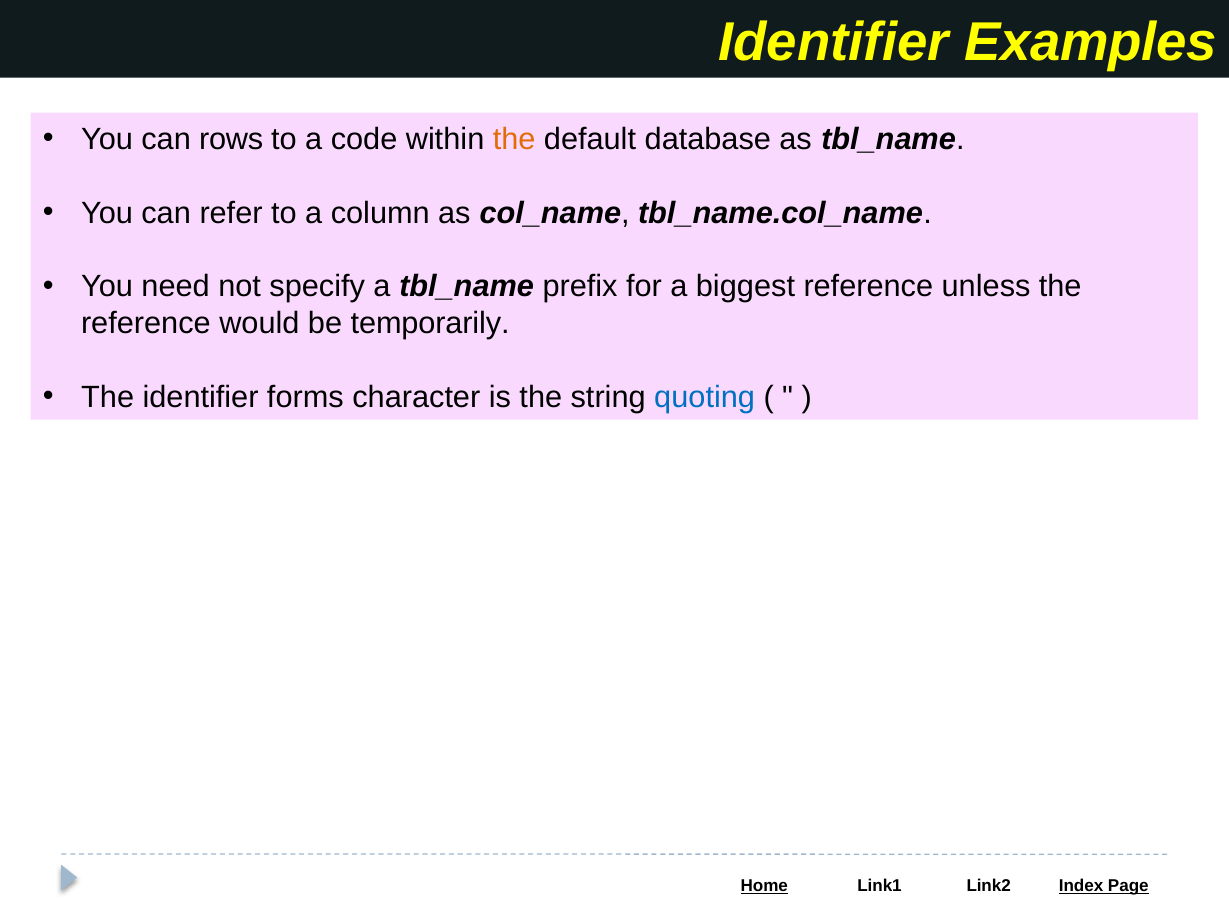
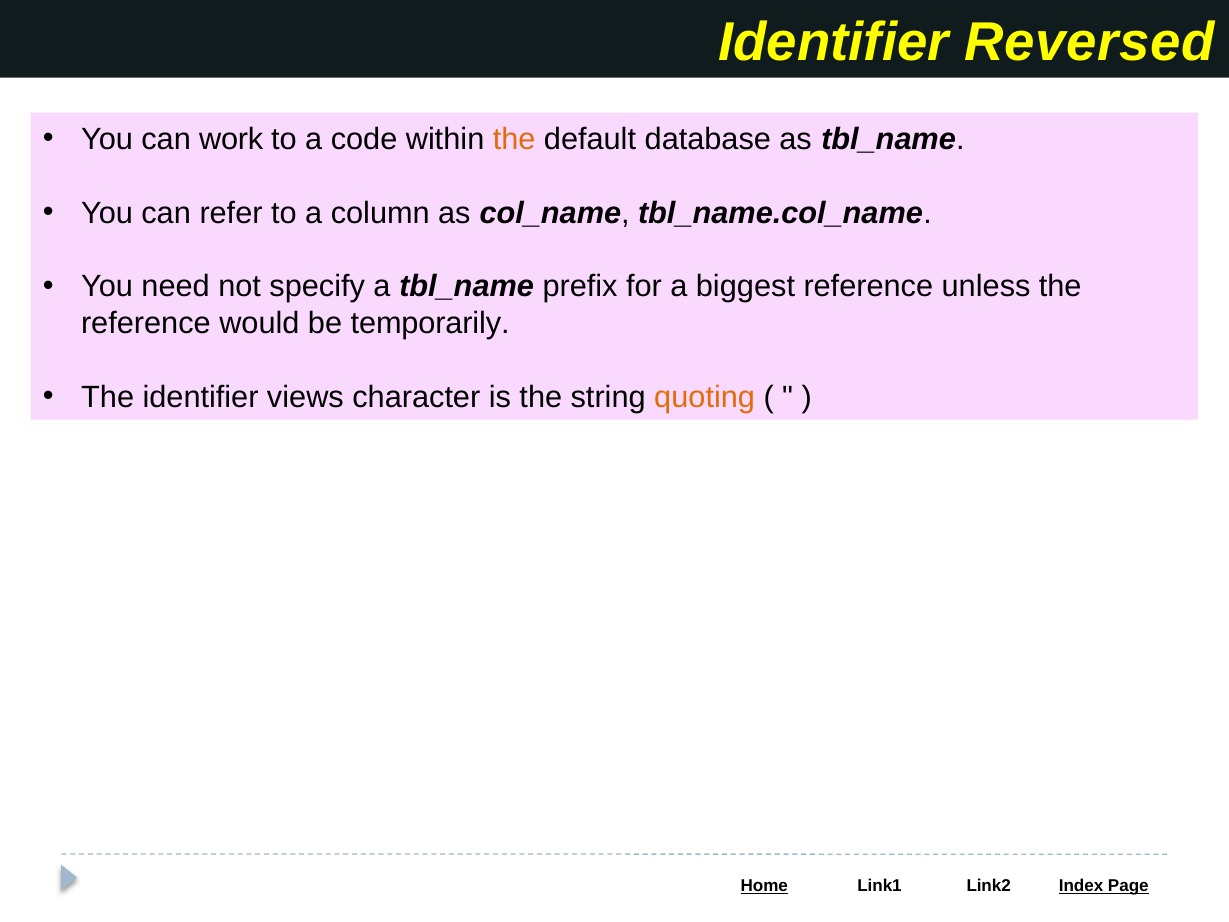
Examples: Examples -> Reversed
rows: rows -> work
forms: forms -> views
quoting colour: blue -> orange
